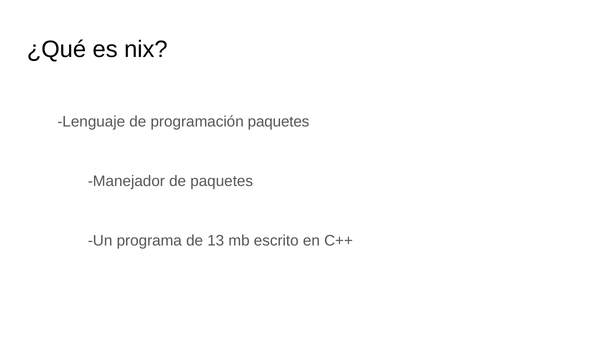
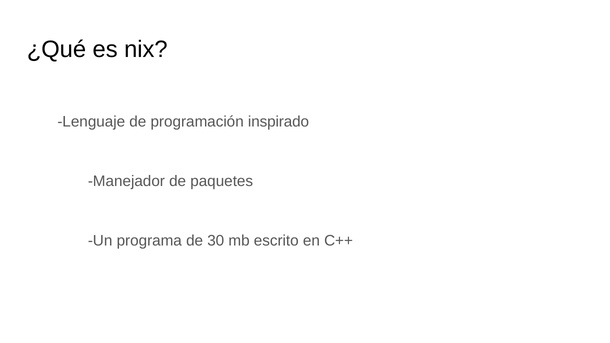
programación paquetes: paquetes -> inspirado
13: 13 -> 30
